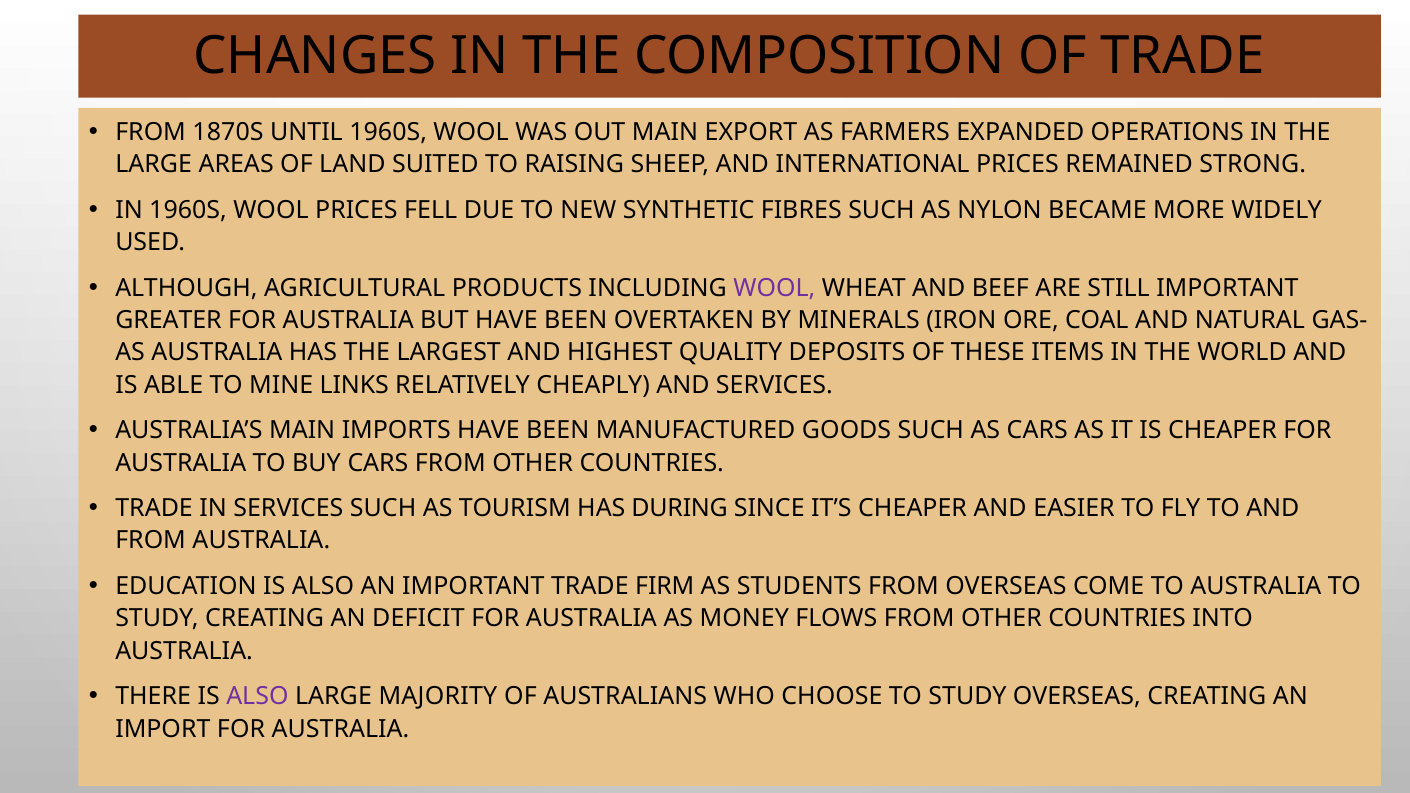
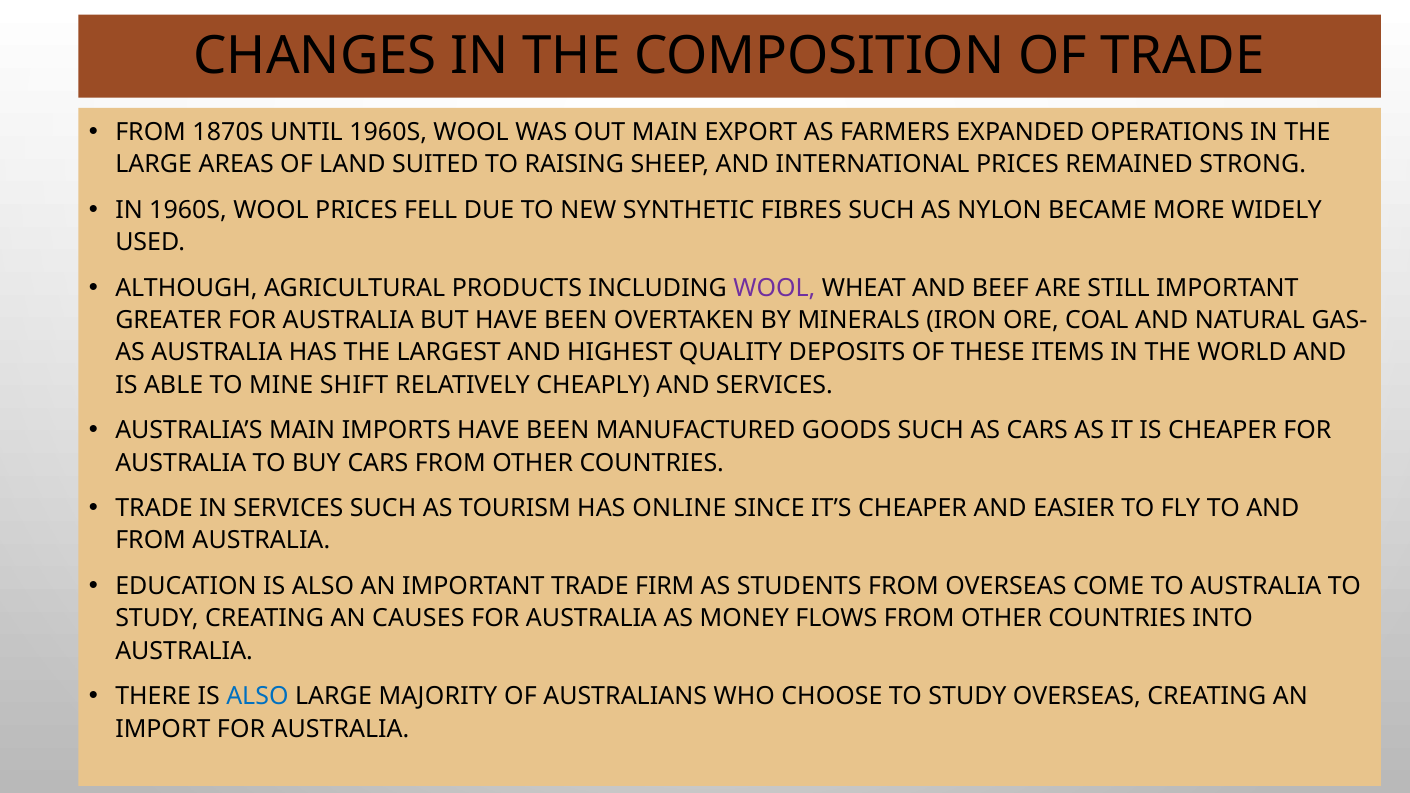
LINKS: LINKS -> SHIFT
DURING: DURING -> ONLINE
DEFICIT: DEFICIT -> CAUSES
ALSO at (257, 697) colour: purple -> blue
